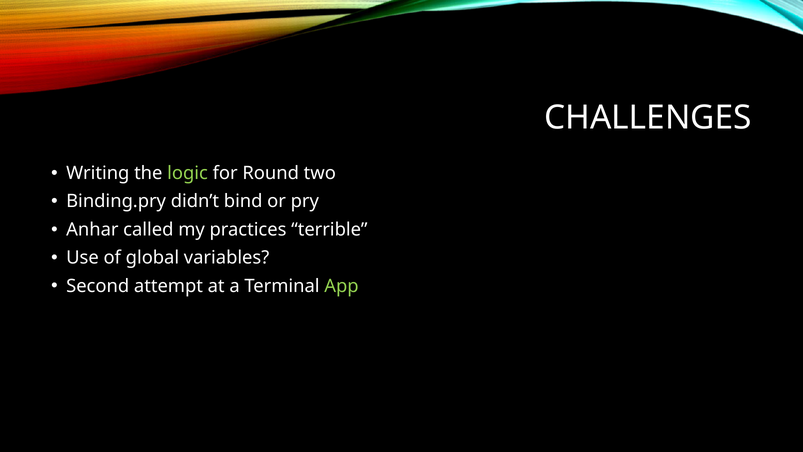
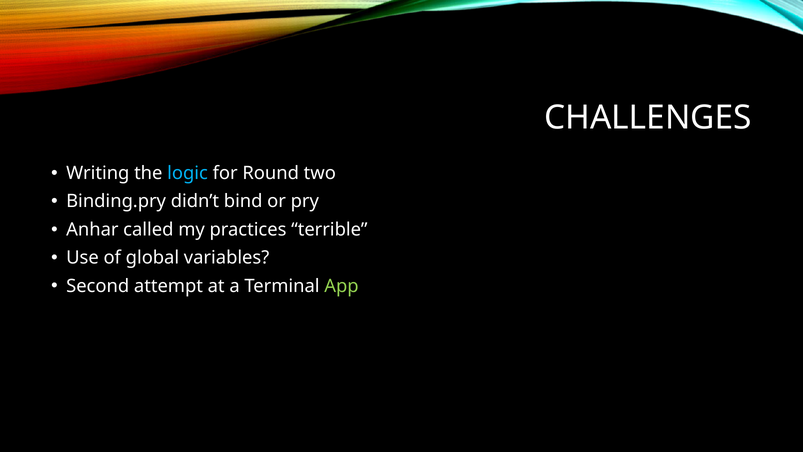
logic colour: light green -> light blue
